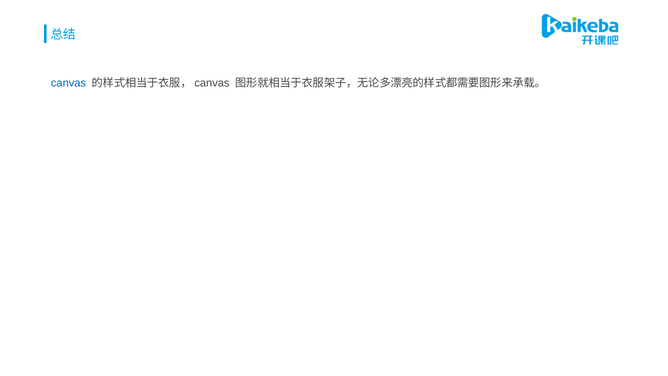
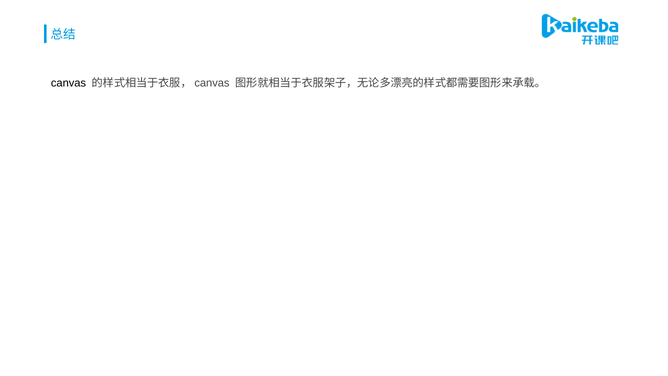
canvas colour: blue -> black
